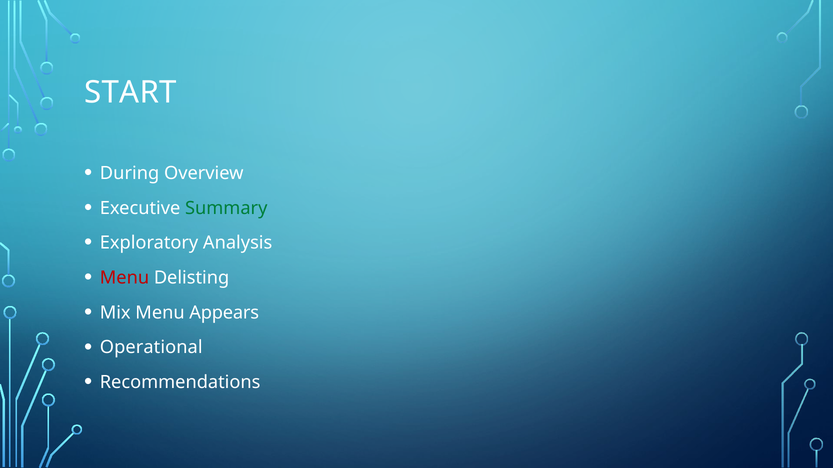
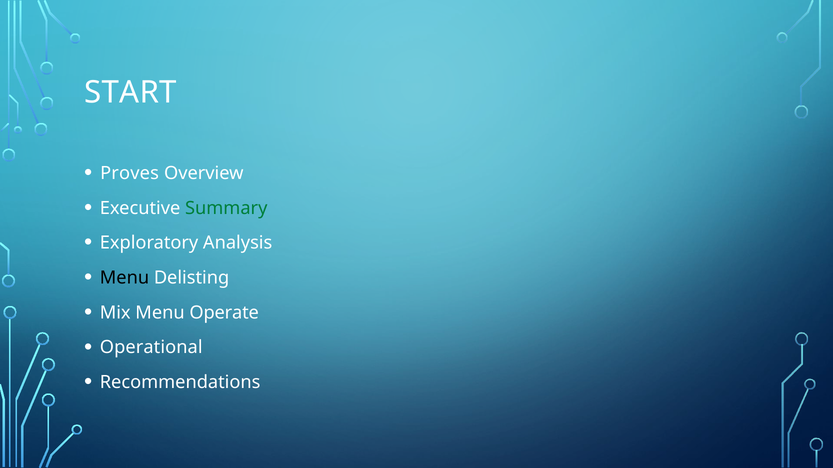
During: During -> Proves
Menu at (125, 278) colour: red -> black
Appears: Appears -> Operate
